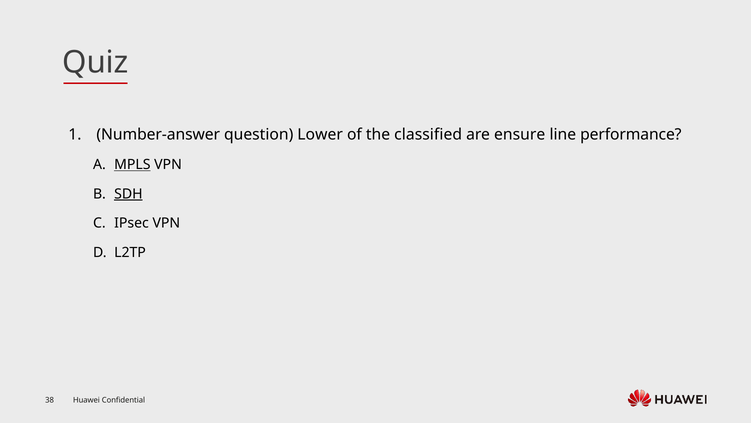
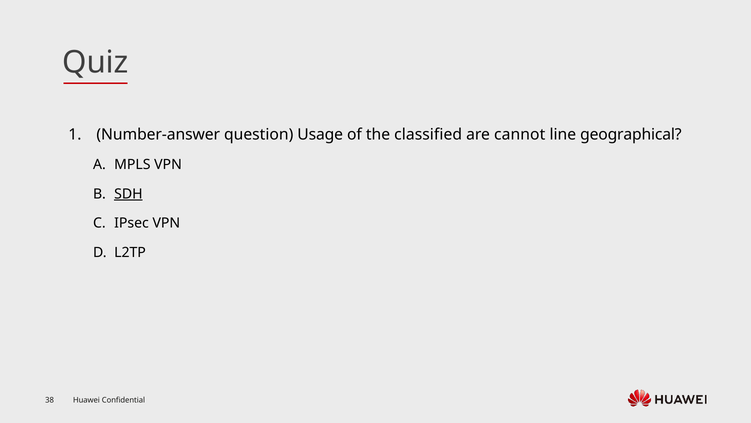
Lower: Lower -> Usage
ensure: ensure -> cannot
performance: performance -> geographical
MPLS underline: present -> none
